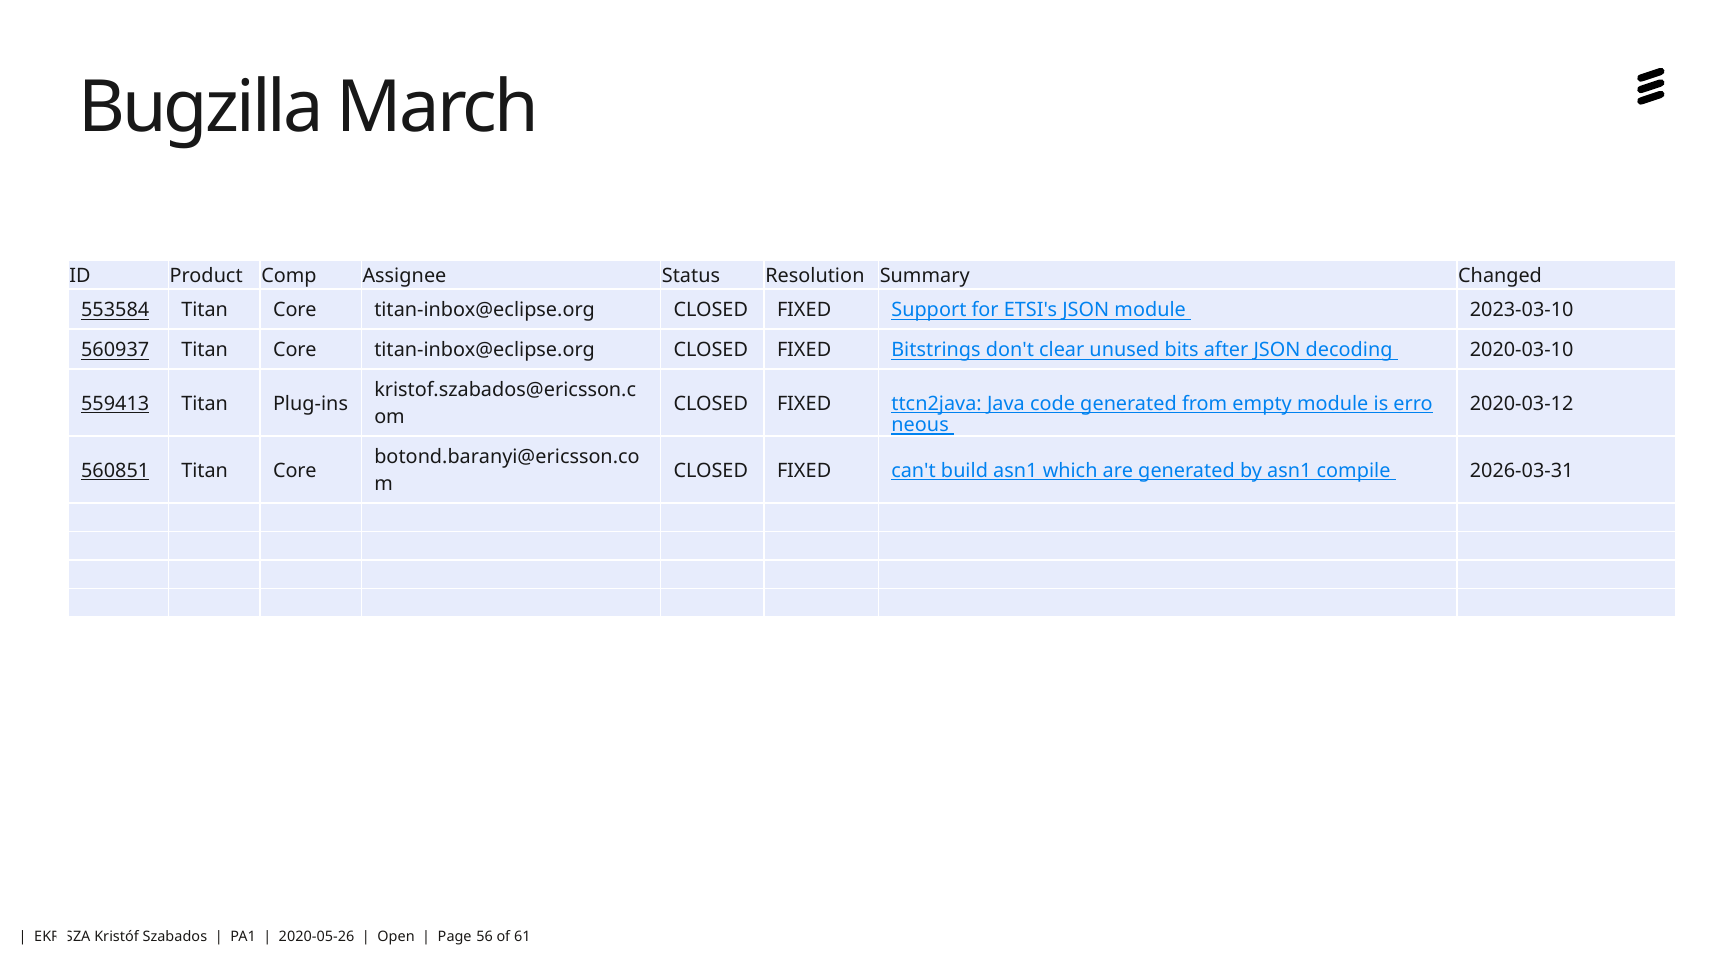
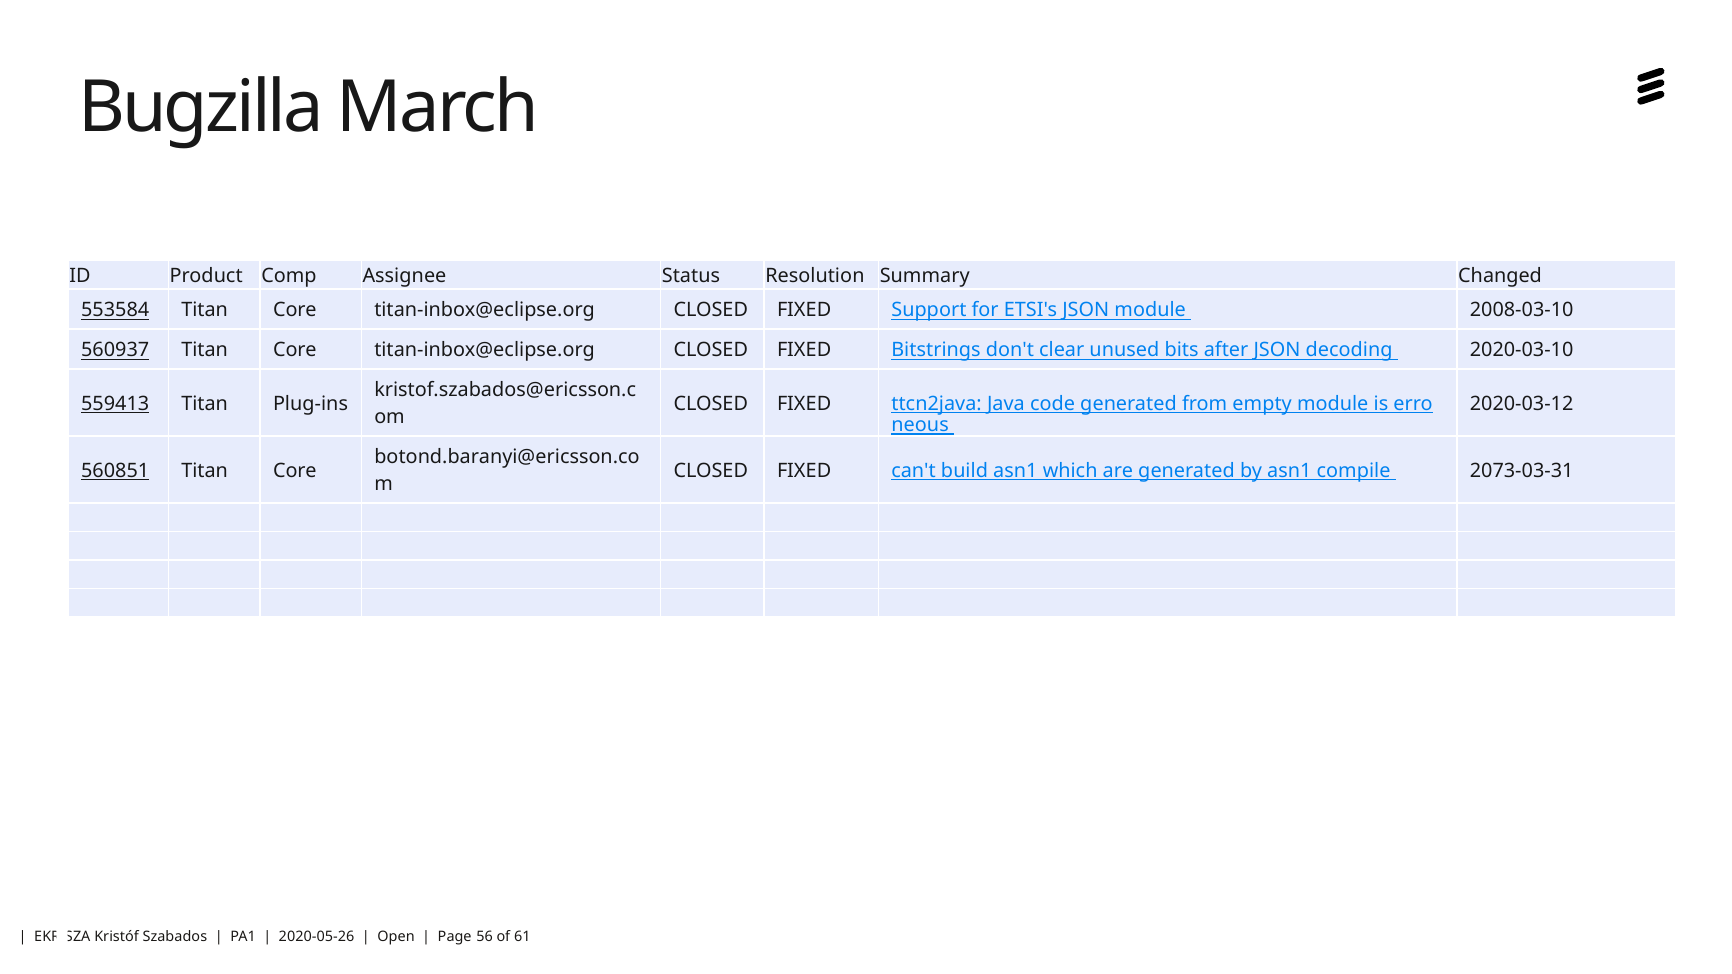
2023-03-10: 2023-03-10 -> 2008-03-10
2026-03-31: 2026-03-31 -> 2073-03-31
